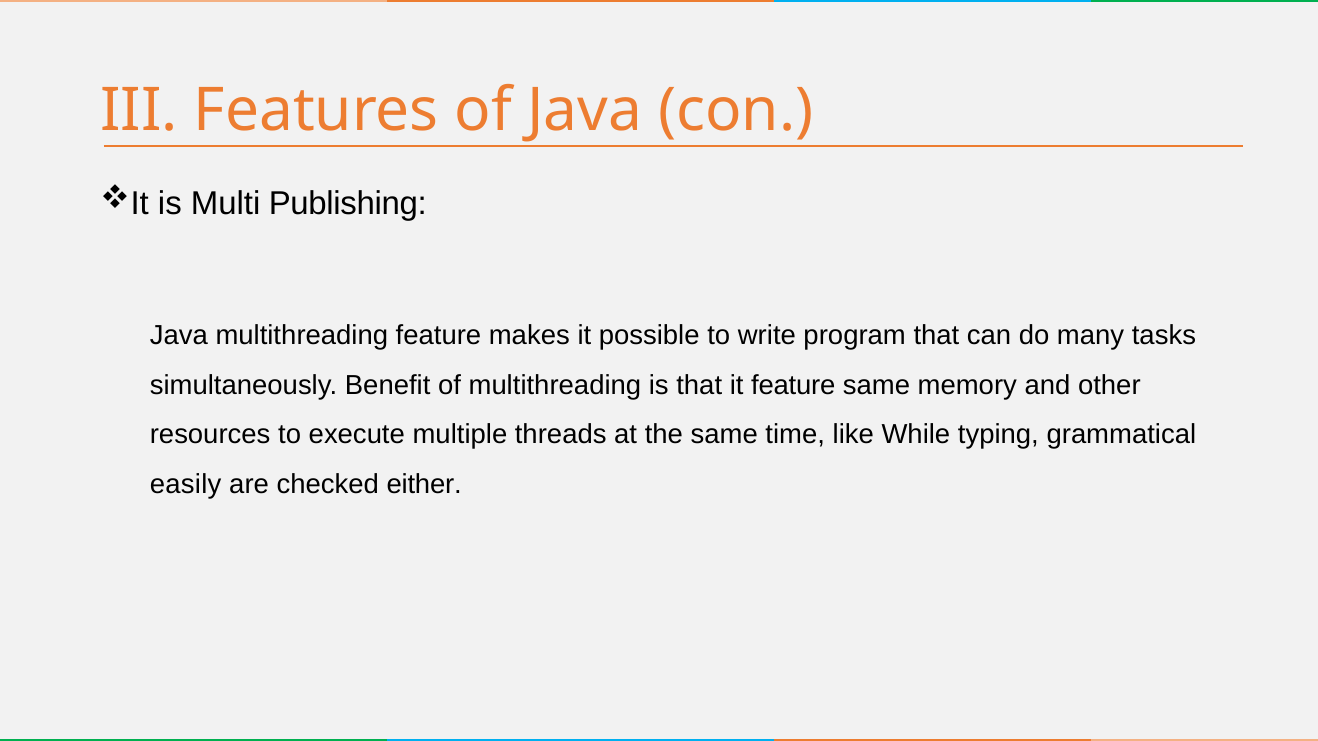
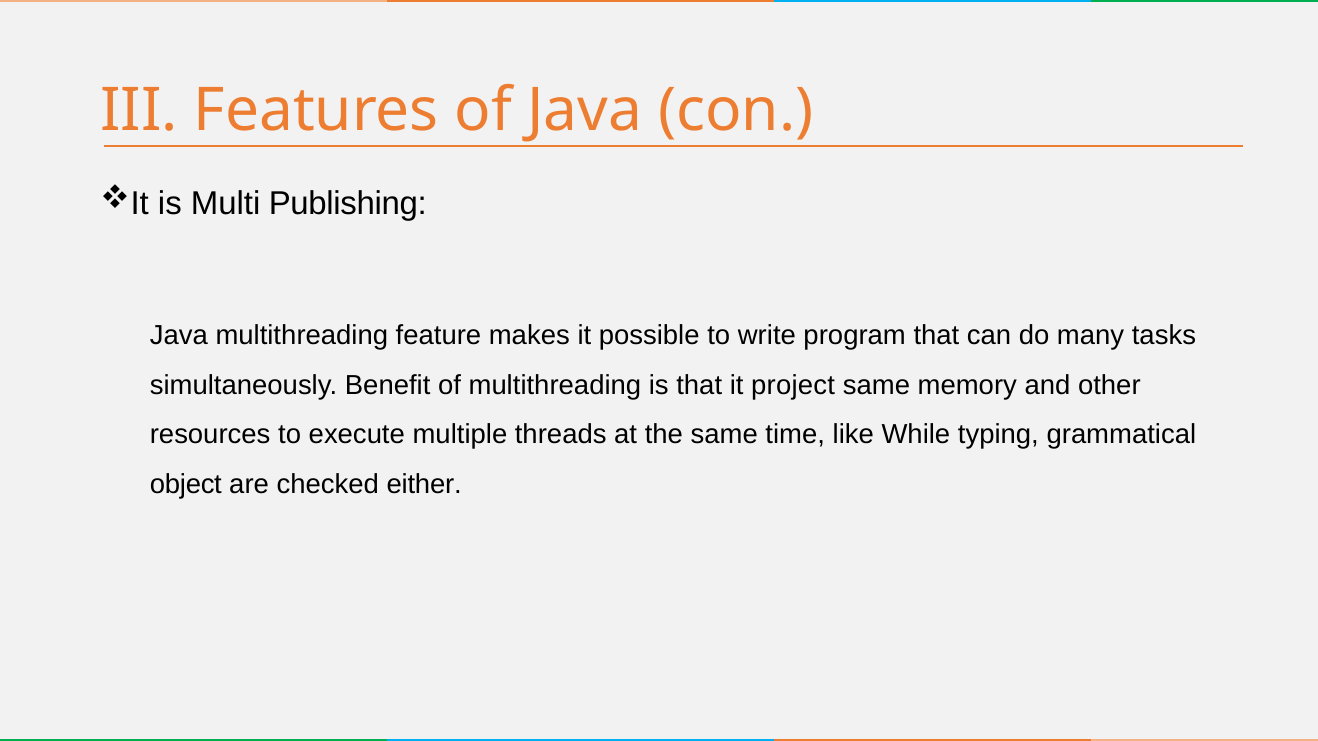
it feature: feature -> project
easily: easily -> object
